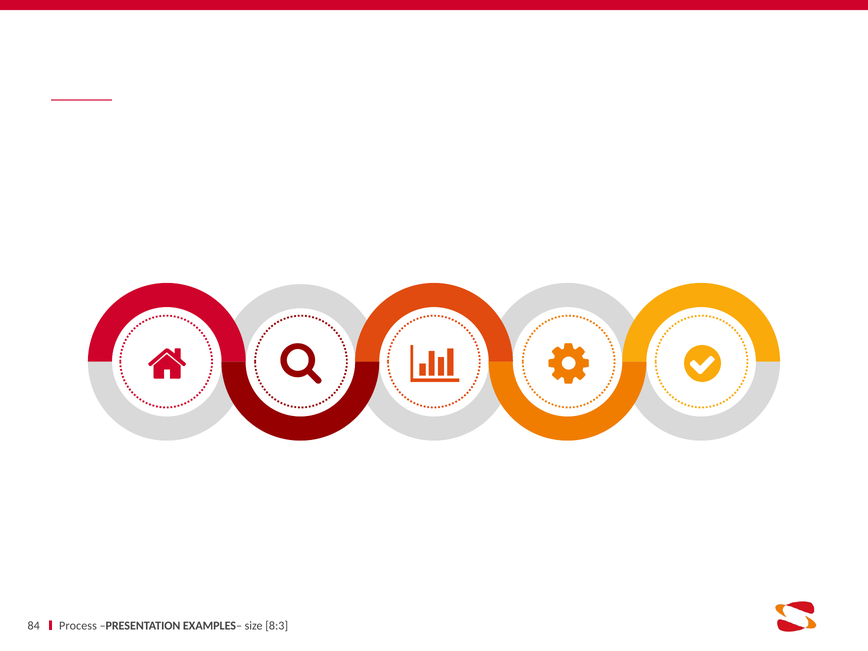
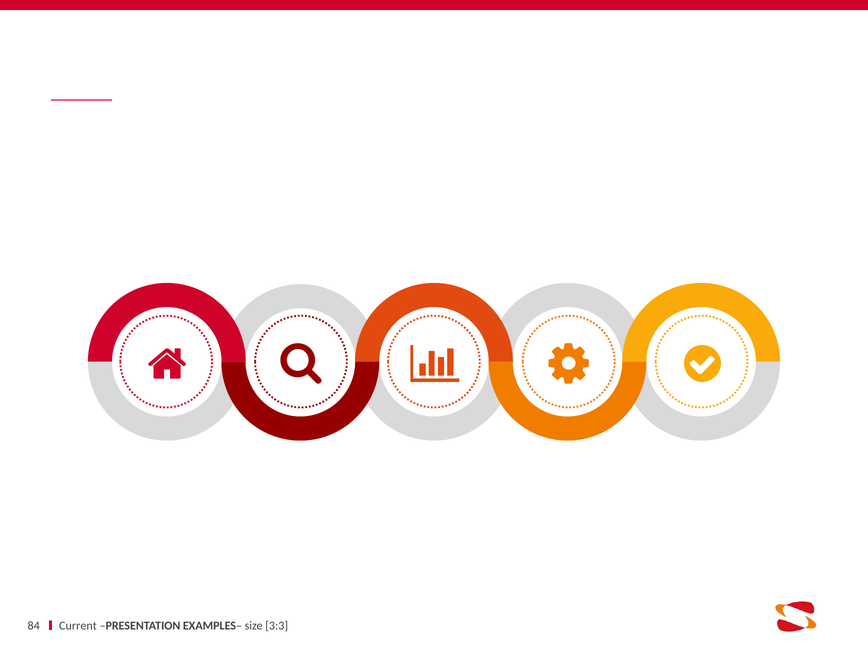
Process: Process -> Current
8:3: 8:3 -> 3:3
